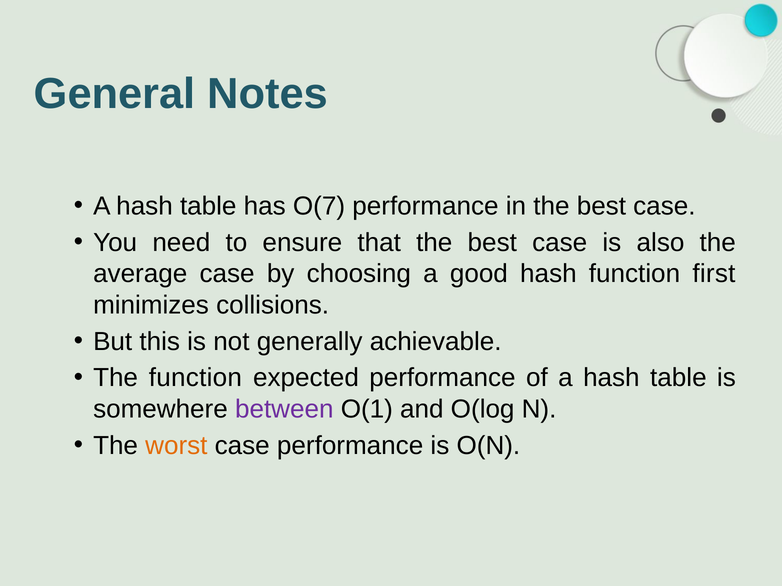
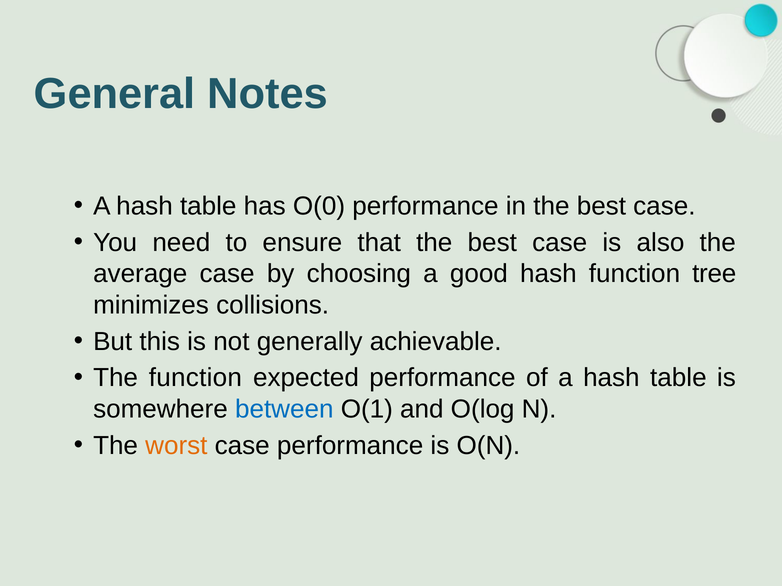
O(7: O(7 -> O(0
first: first -> tree
between colour: purple -> blue
